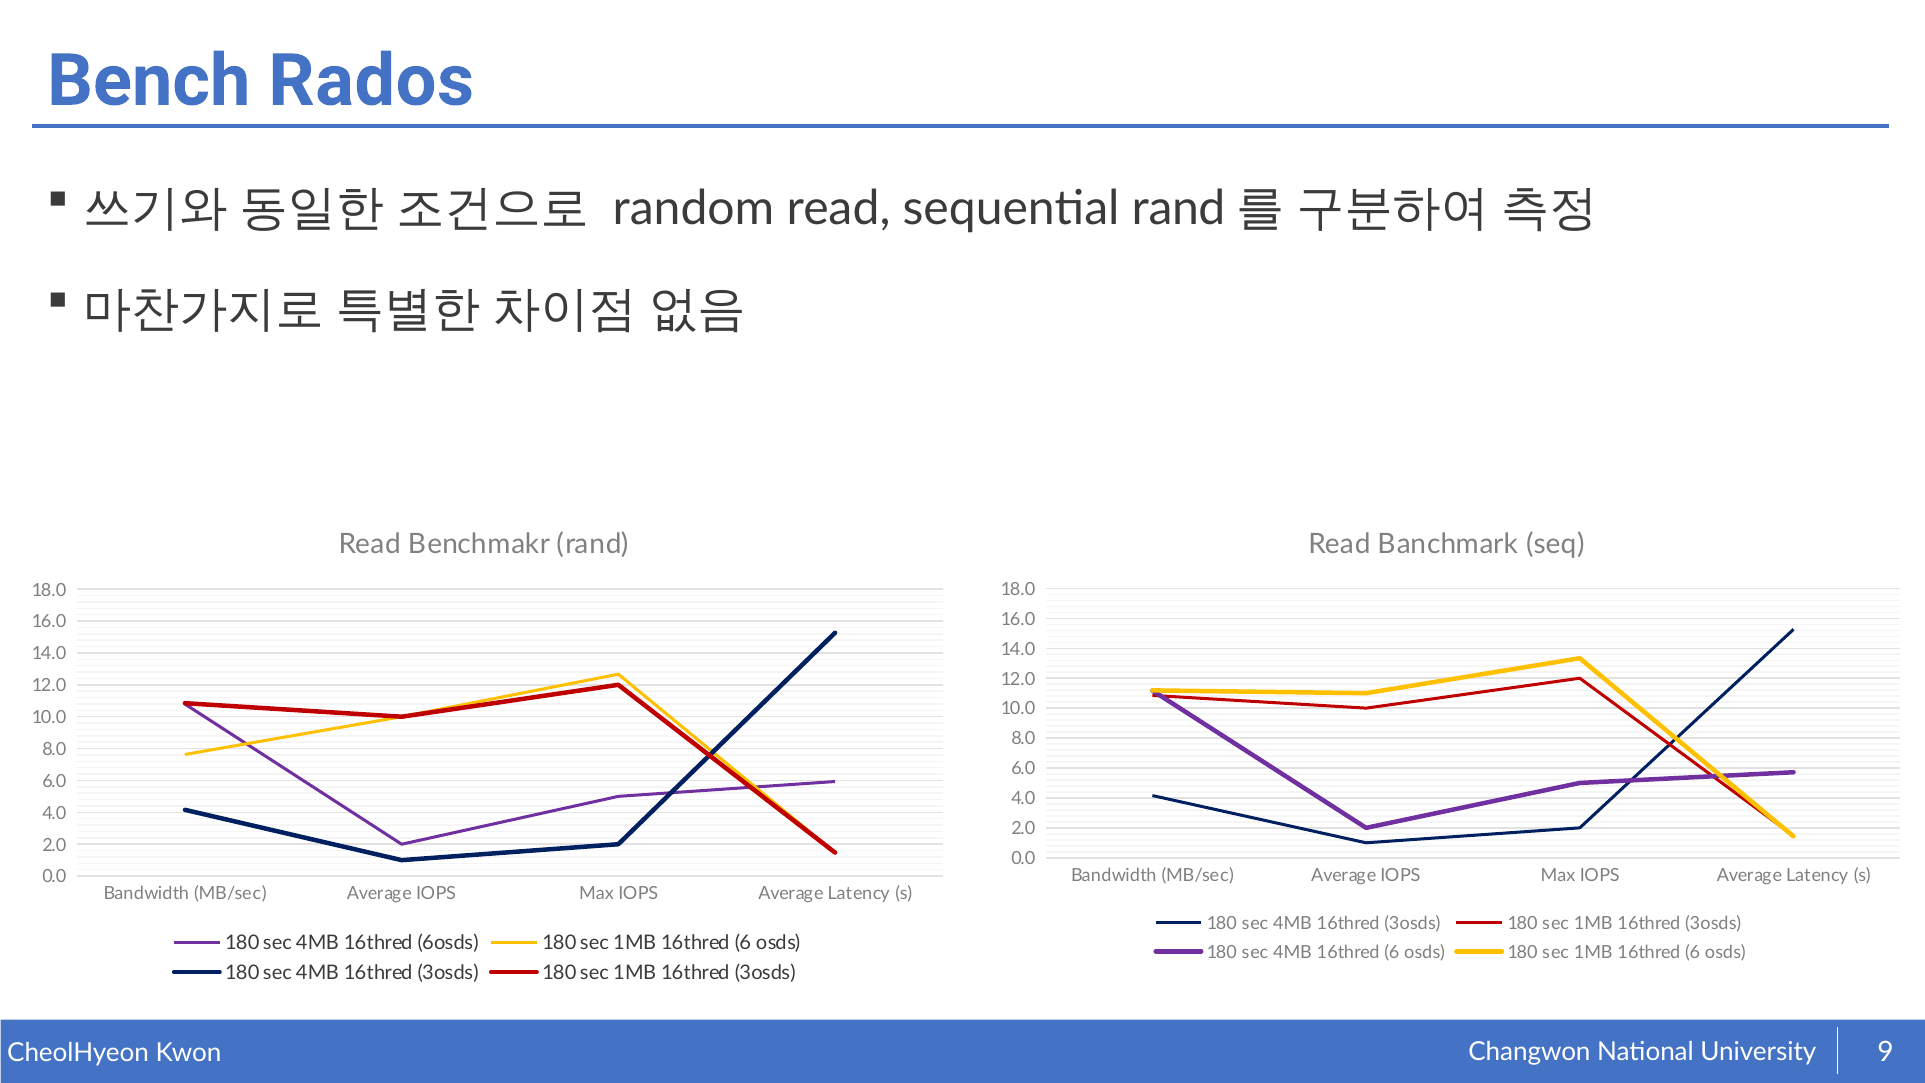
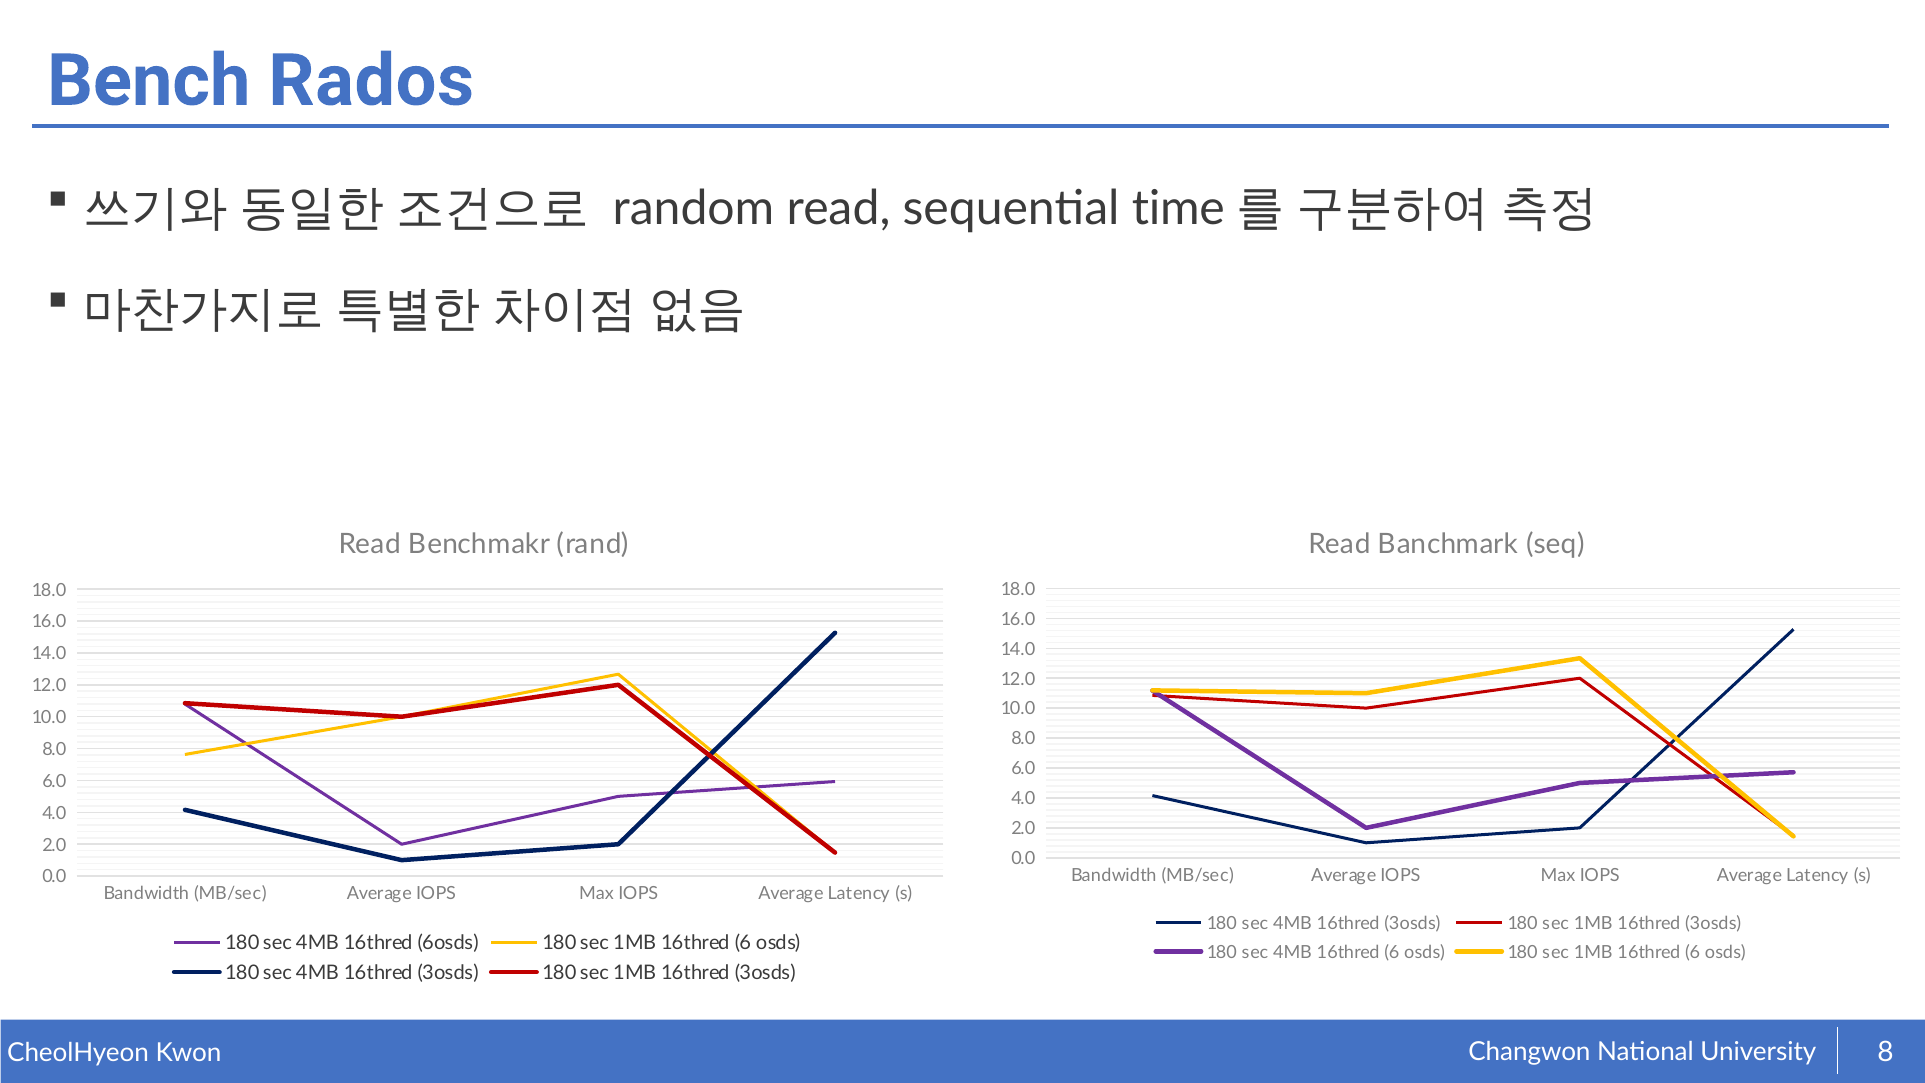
sequential rand: rand -> time
9: 9 -> 8
